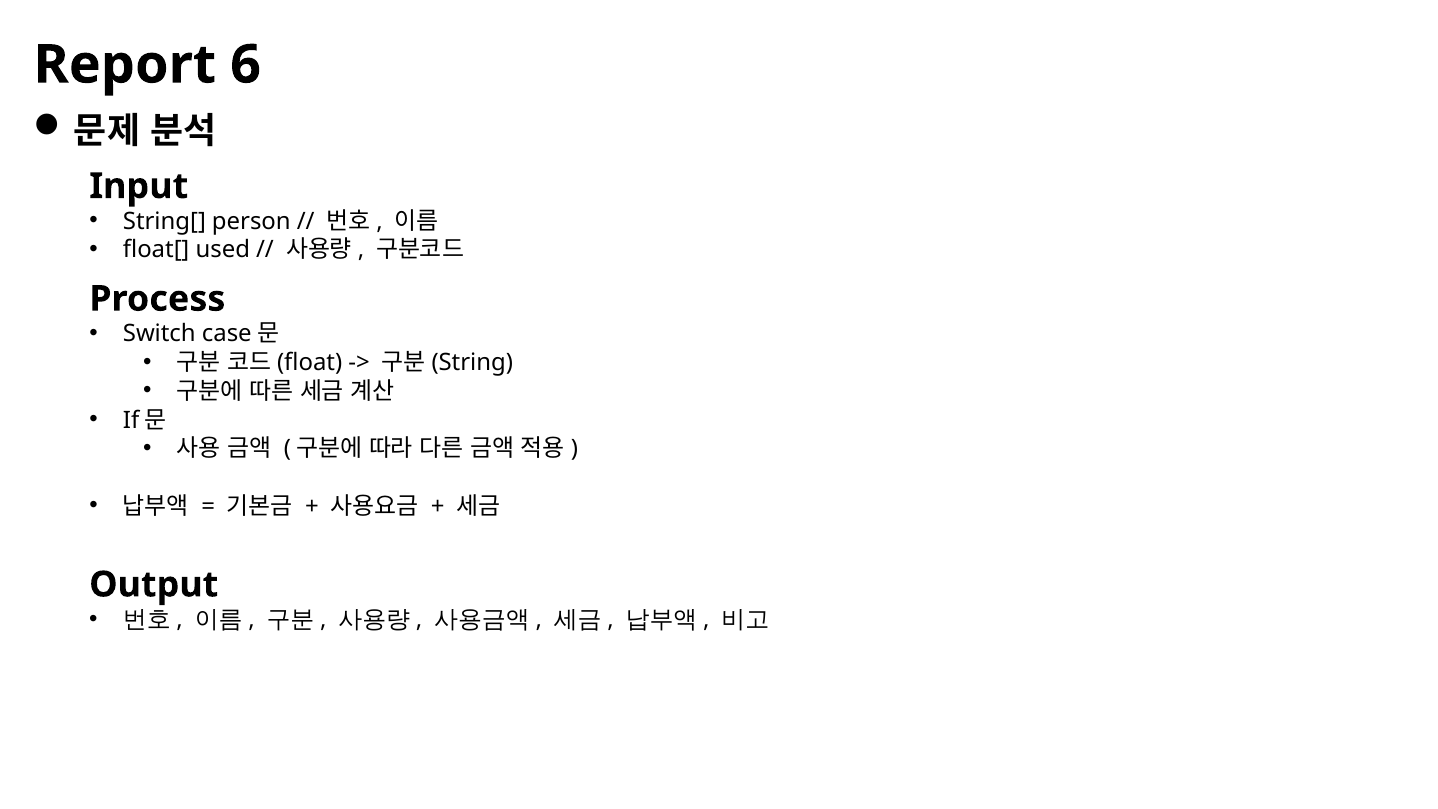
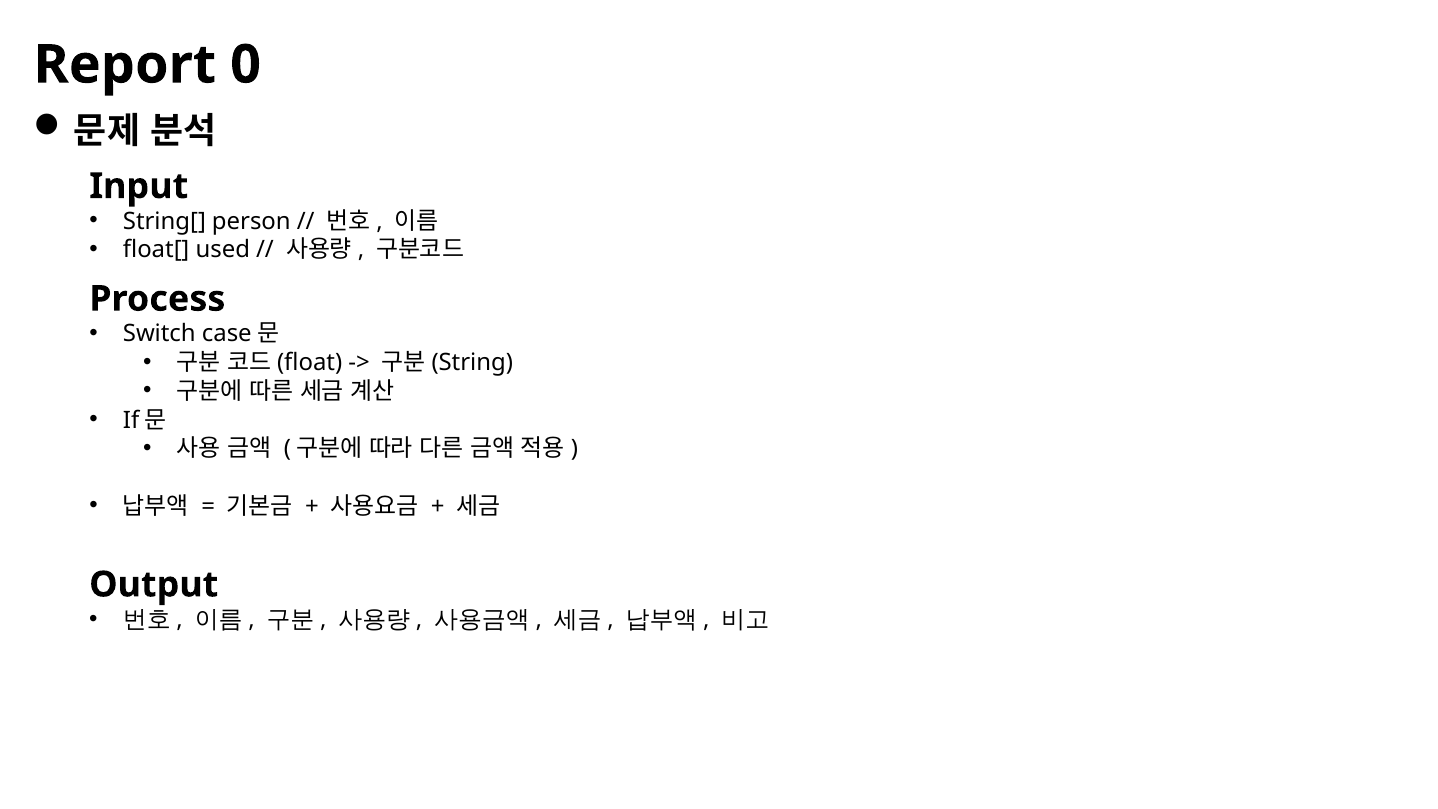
6: 6 -> 0
